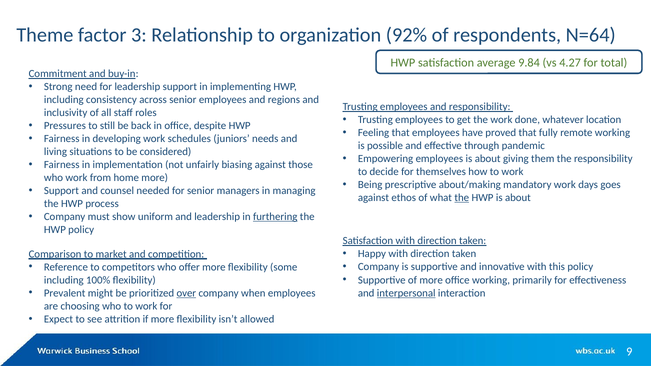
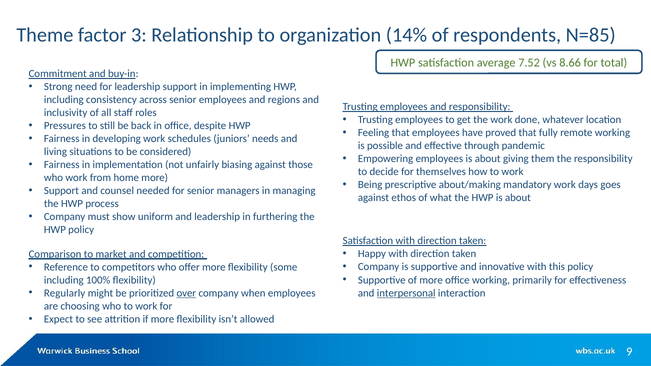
92%: 92% -> 14%
N=64: N=64 -> N=85
9.84: 9.84 -> 7.52
4.27: 4.27 -> 8.66
the at (462, 198) underline: present -> none
furthering underline: present -> none
Prevalent: Prevalent -> Regularly
